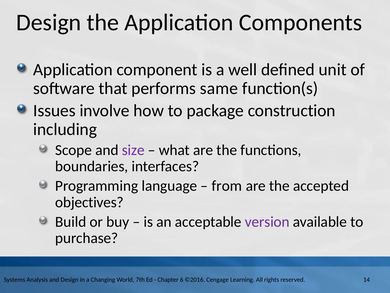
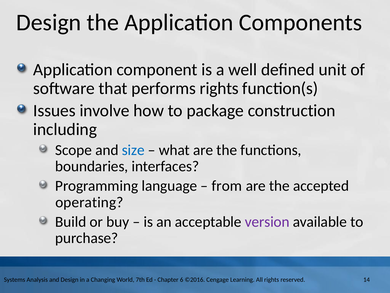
performs same: same -> rights
size colour: purple -> blue
objectives: objectives -> operating
